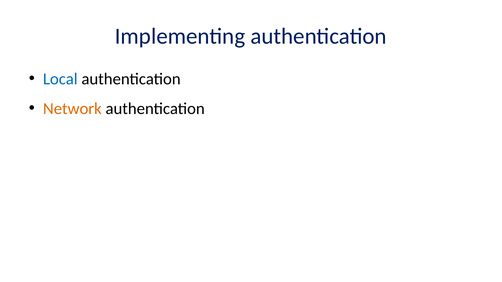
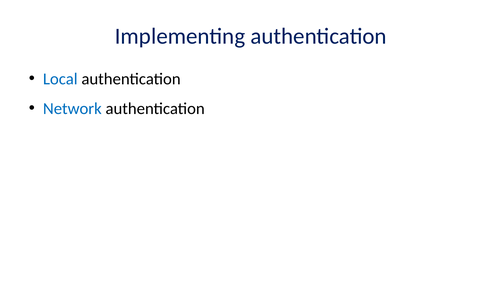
Network colour: orange -> blue
